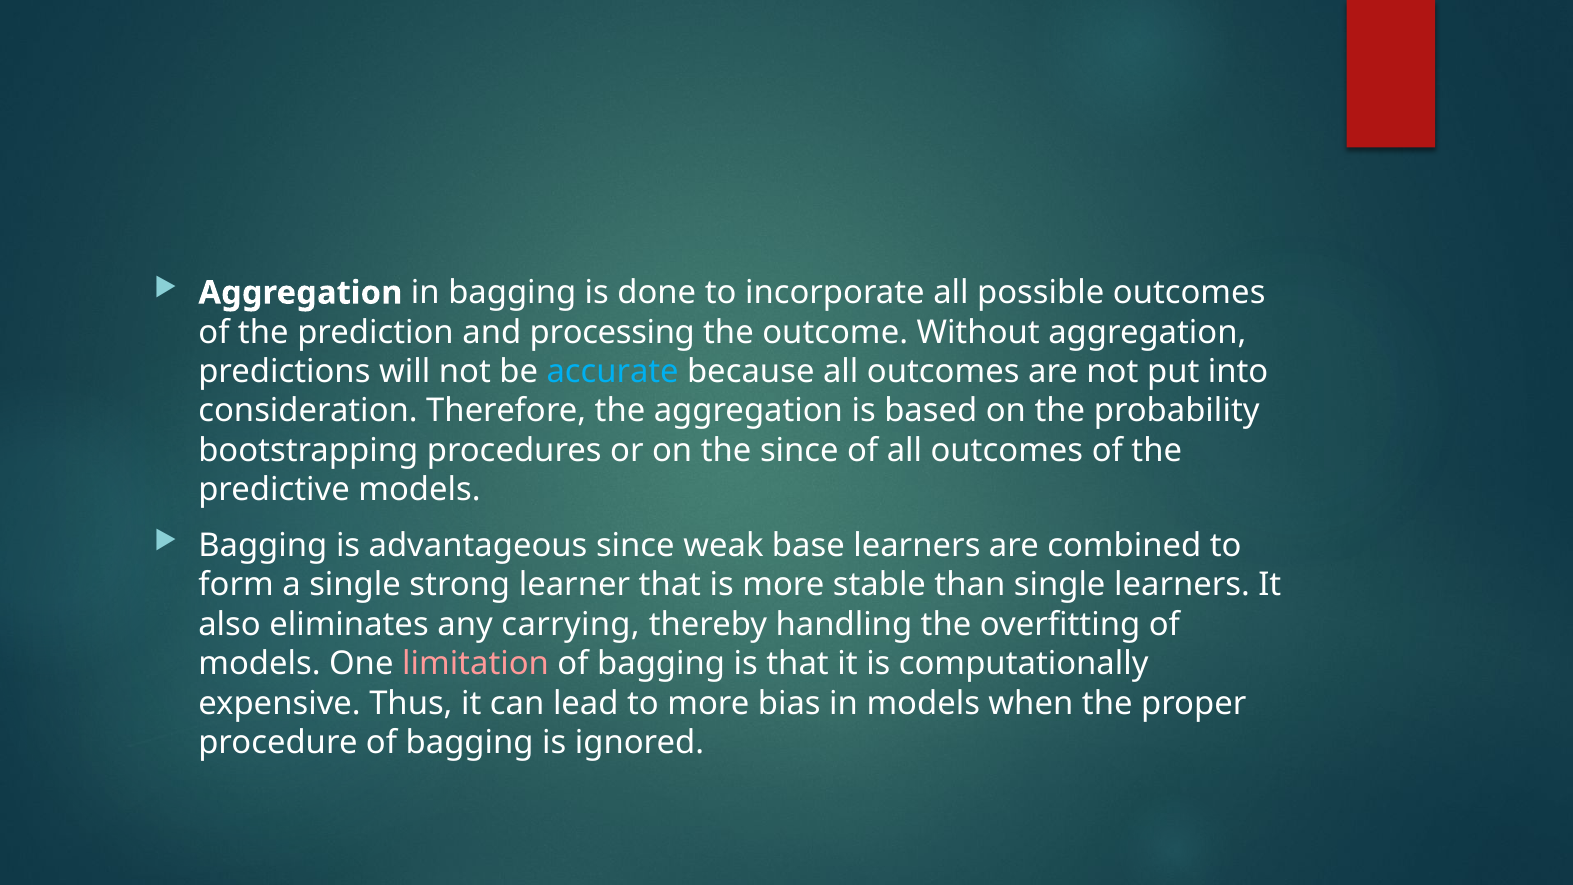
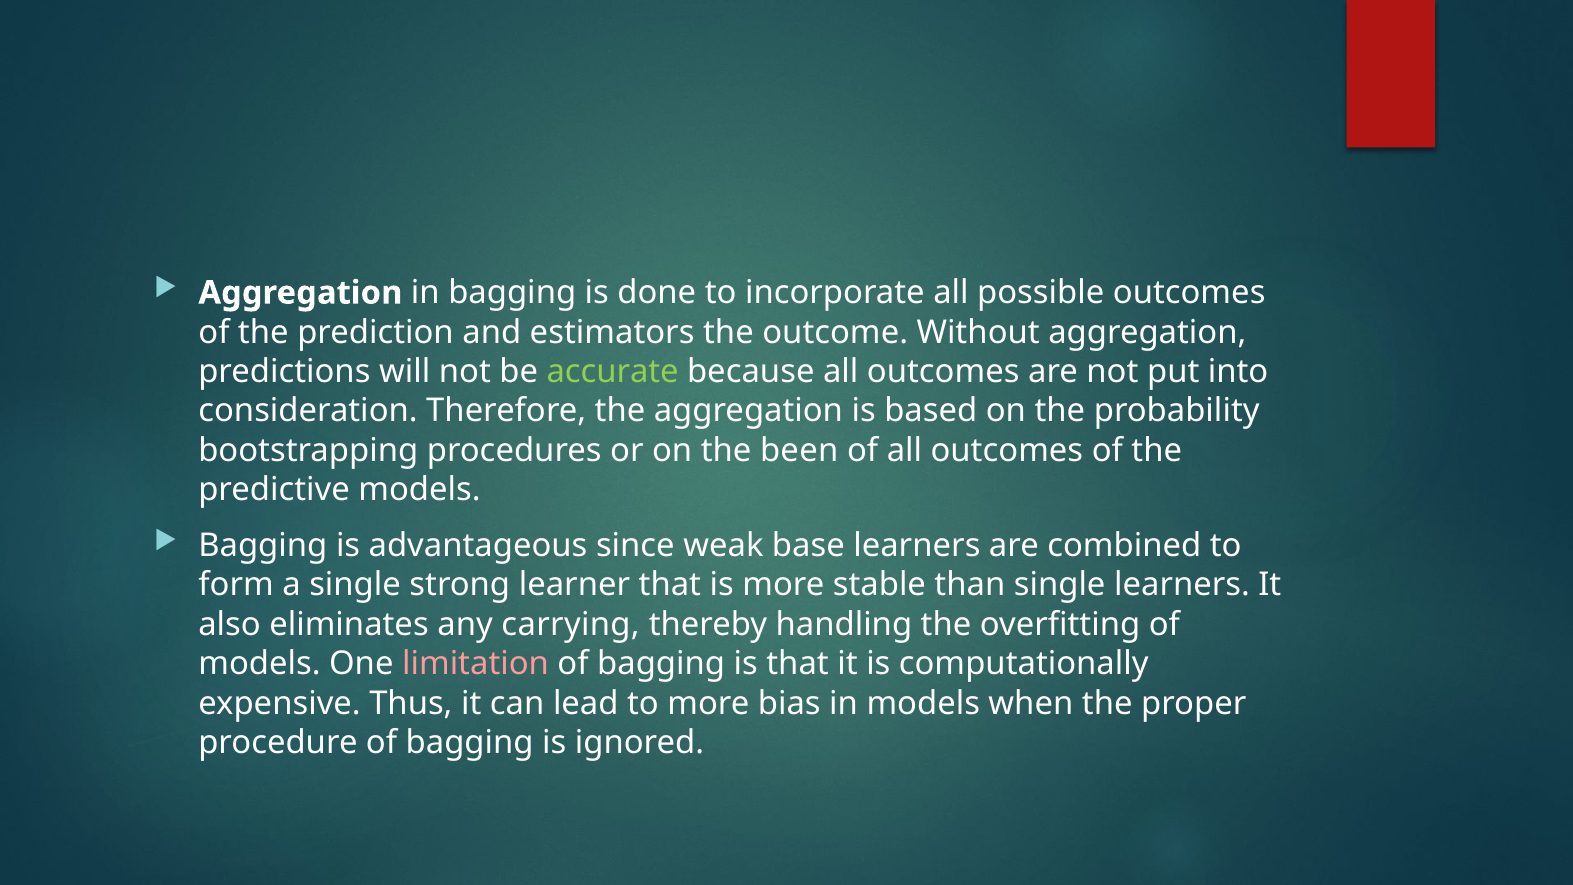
processing: processing -> estimators
accurate colour: light blue -> light green
the since: since -> been
